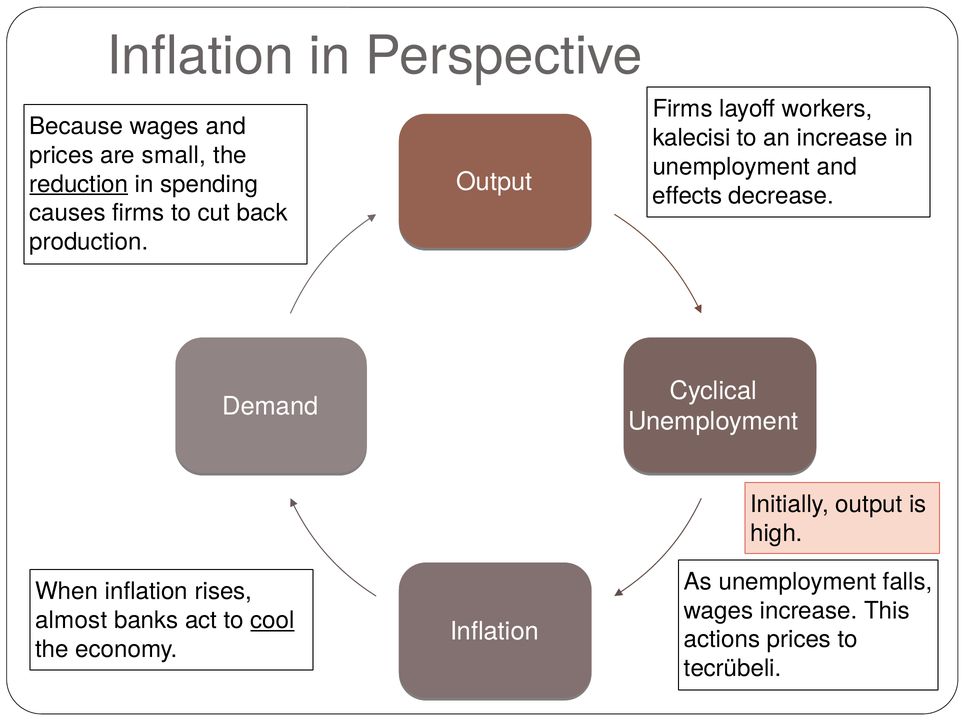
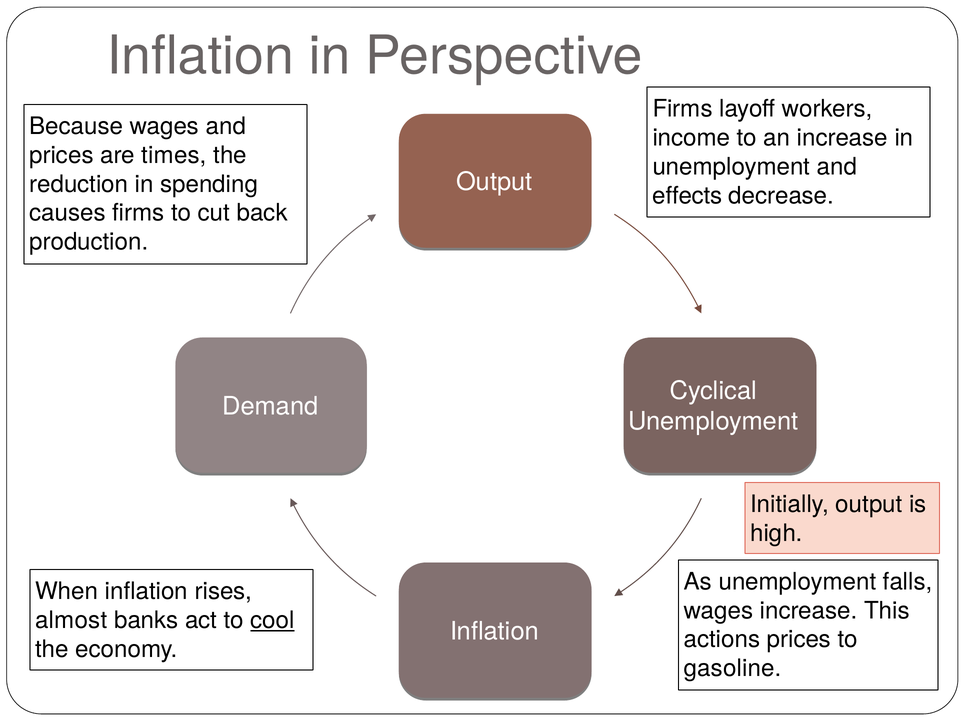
kalecisi: kalecisi -> income
small: small -> times
reduction underline: present -> none
tecrübeli: tecrübeli -> gasoline
